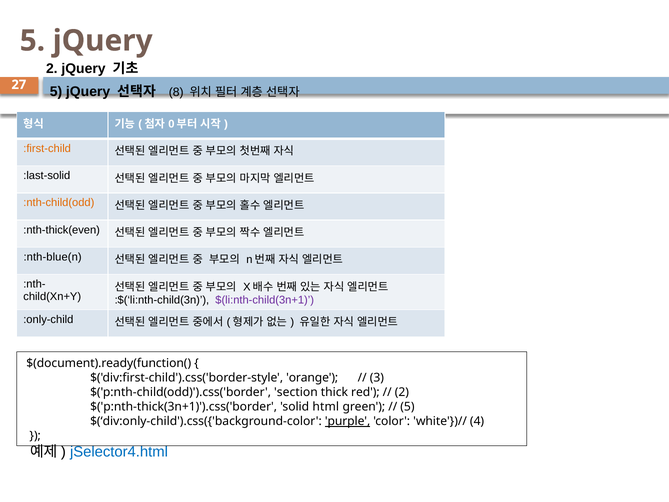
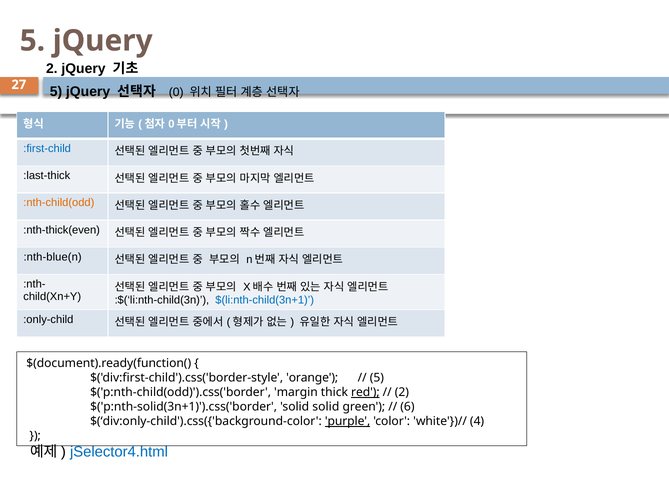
8: 8 -> 0
:first-child colour: orange -> blue
:last-solid: :last-solid -> :last-thick
$(li:nth-child(3n+1 colour: purple -> blue
3 at (377, 378): 3 -> 5
section: section -> margin
red underline: none -> present
$('p:nth-thick(3n+1)').css('border: $('p:nth-thick(3n+1)').css('border -> $('p:nth-solid(3n+1)').css('border
solid html: html -> solid
5 at (407, 407): 5 -> 6
